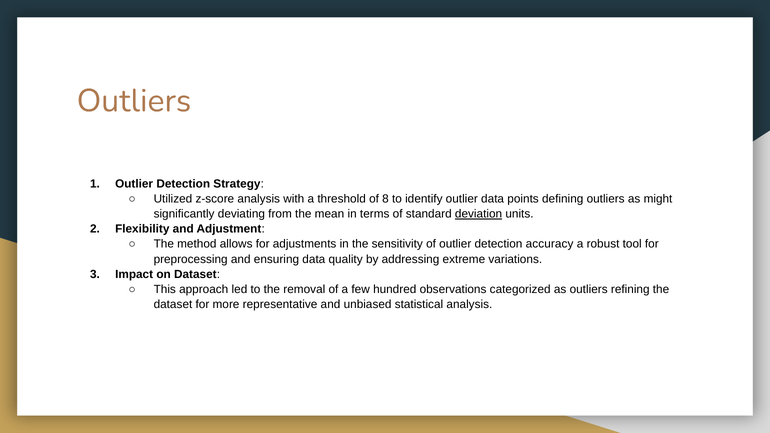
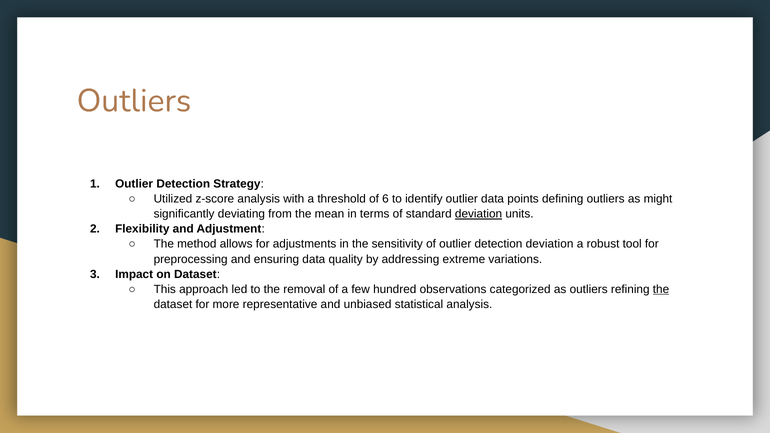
8: 8 -> 6
detection accuracy: accuracy -> deviation
the at (661, 289) underline: none -> present
